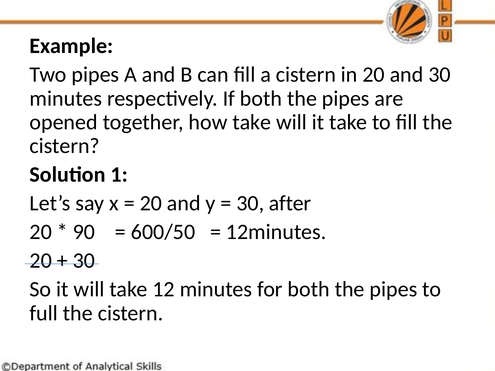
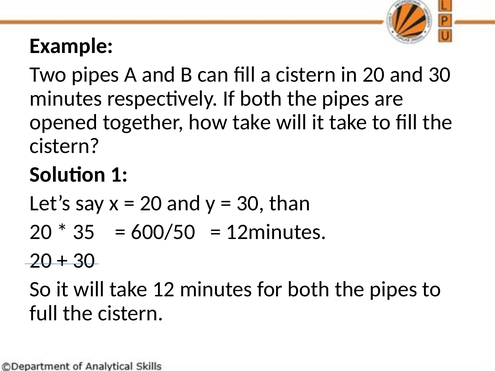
after: after -> than
90: 90 -> 35
